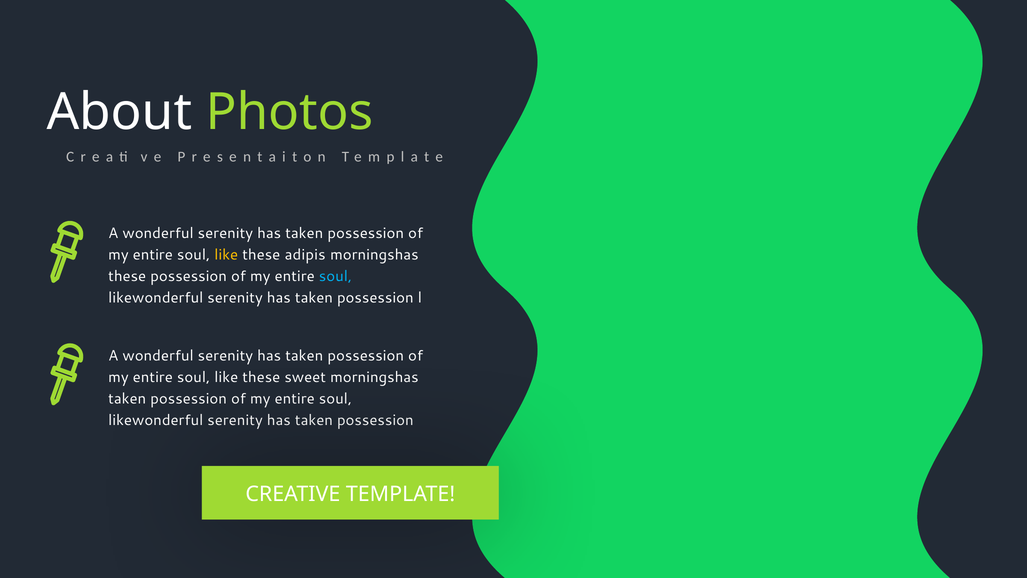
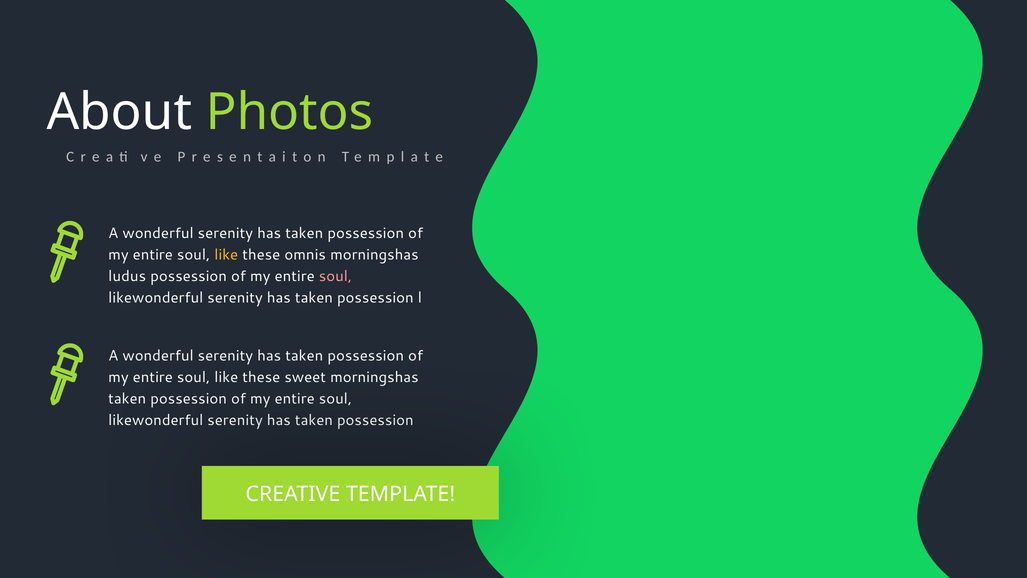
adipis: adipis -> omnis
these at (127, 276): these -> ludus
soul at (335, 276) colour: light blue -> pink
